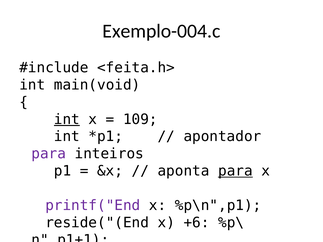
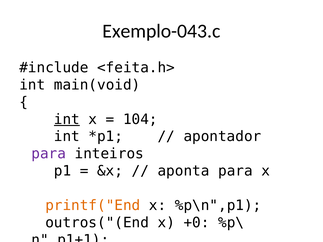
Exemplo-004.c: Exemplo-004.c -> Exemplo-043.c
109: 109 -> 104
para at (235, 171) underline: present -> none
printf("End colour: purple -> orange
reside("(End: reside("(End -> outros("(End
+6: +6 -> +0
